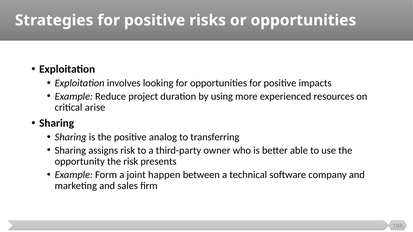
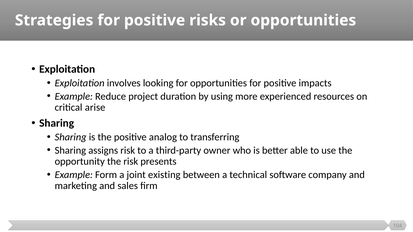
happen: happen -> existing
